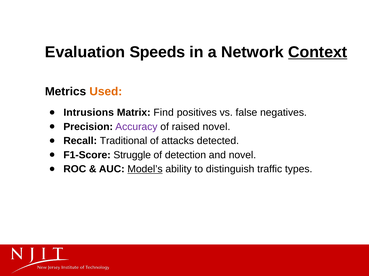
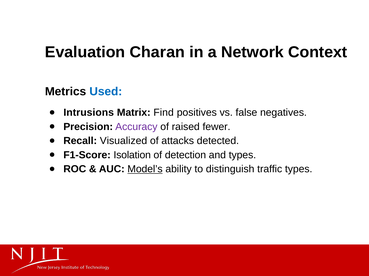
Speeds: Speeds -> Charan
Context underline: present -> none
Used colour: orange -> blue
raised novel: novel -> fewer
Traditional: Traditional -> Visualized
Struggle: Struggle -> Isolation
and novel: novel -> types
